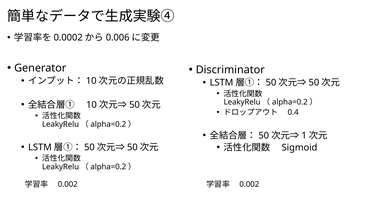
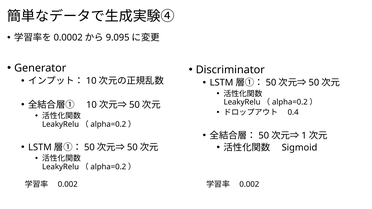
0.006: 0.006 -> 9.095
